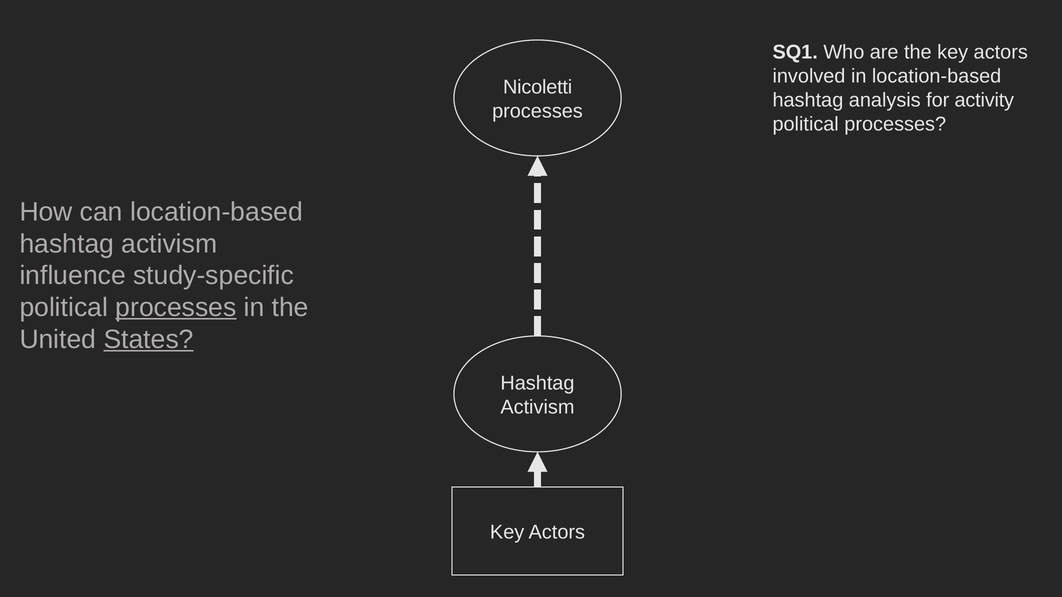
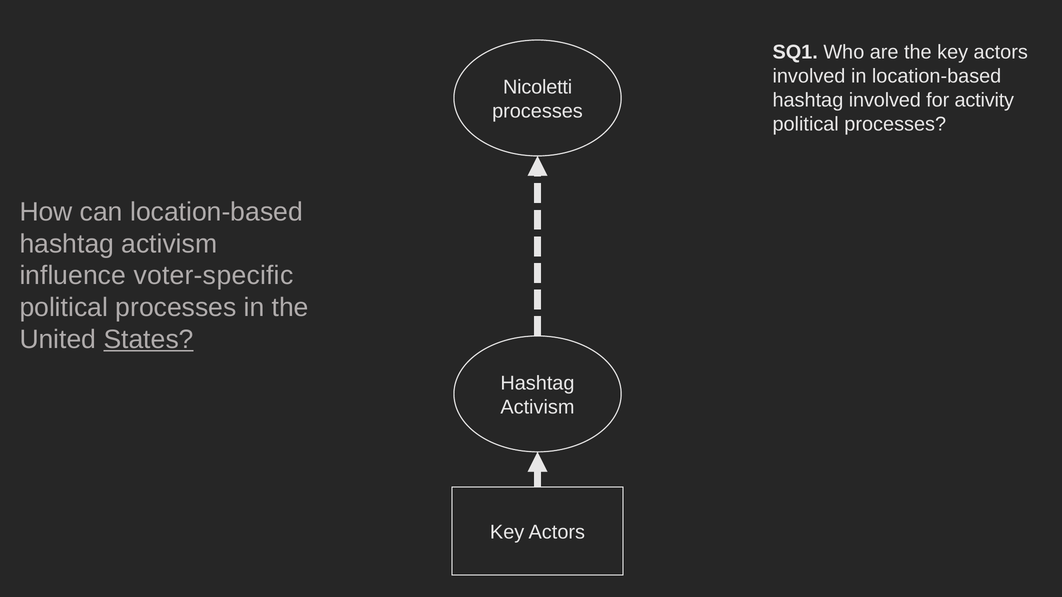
hashtag analysis: analysis -> involved
study-specific: study-specific -> voter-specific
processes at (176, 308) underline: present -> none
